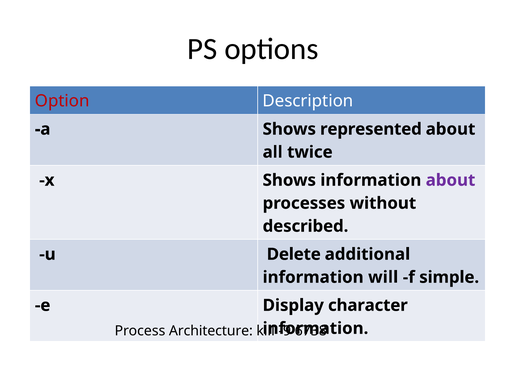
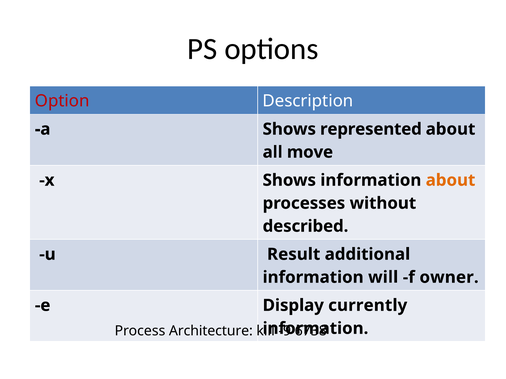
twice: twice -> move
about at (451, 180) colour: purple -> orange
Delete: Delete -> Result
simple: simple -> owner
character: character -> currently
